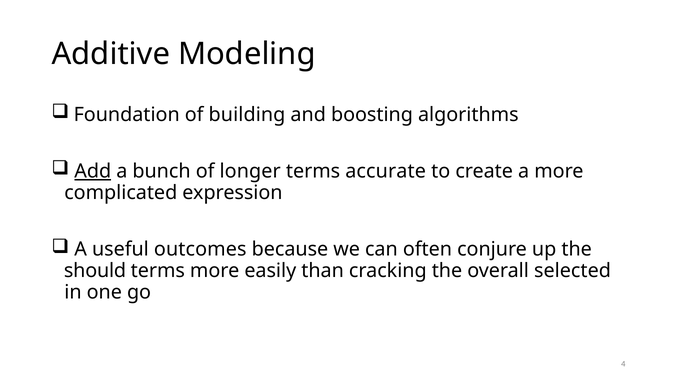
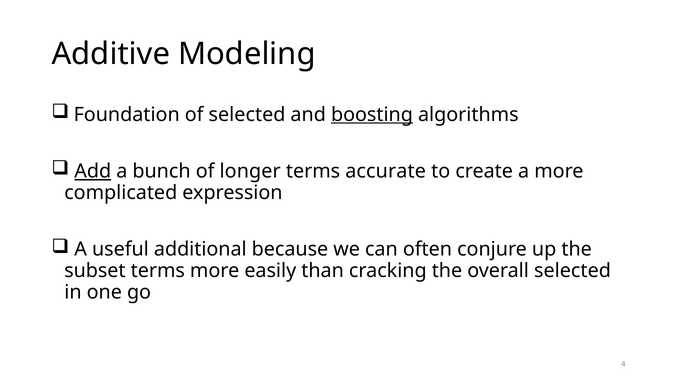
of building: building -> selected
boosting underline: none -> present
outcomes: outcomes -> additional
should: should -> subset
